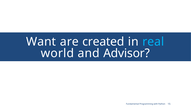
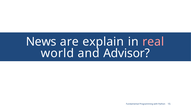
Want: Want -> News
created: created -> explain
real colour: light blue -> pink
